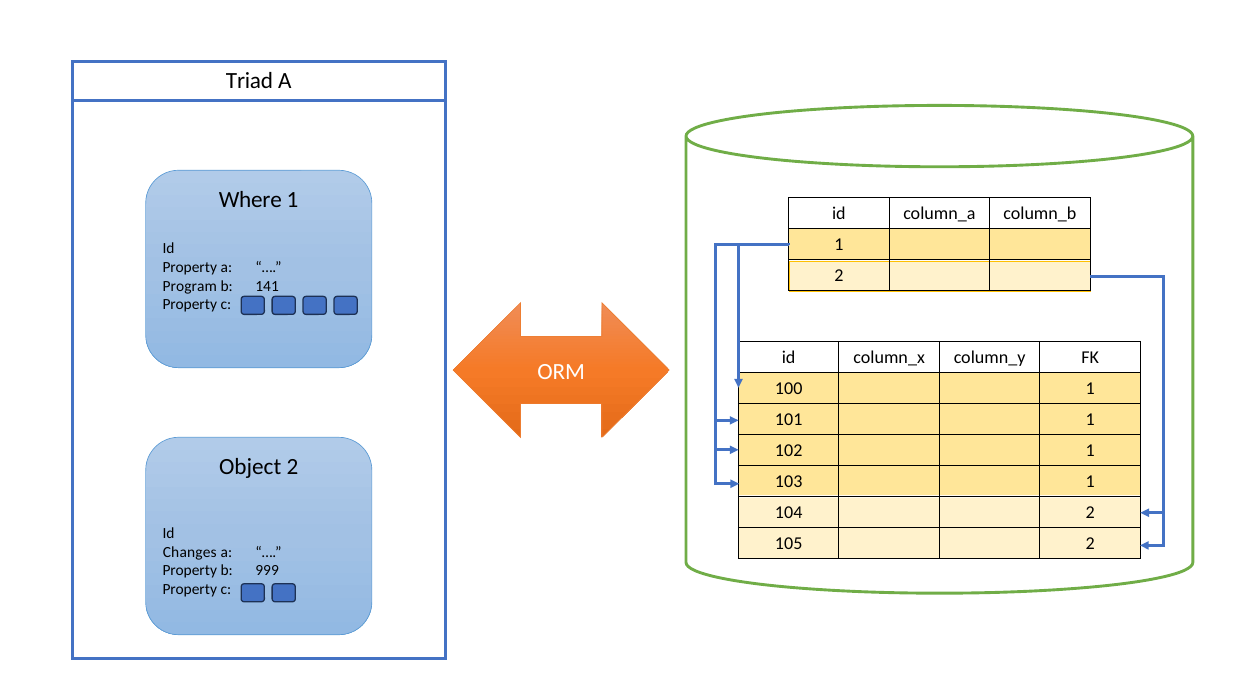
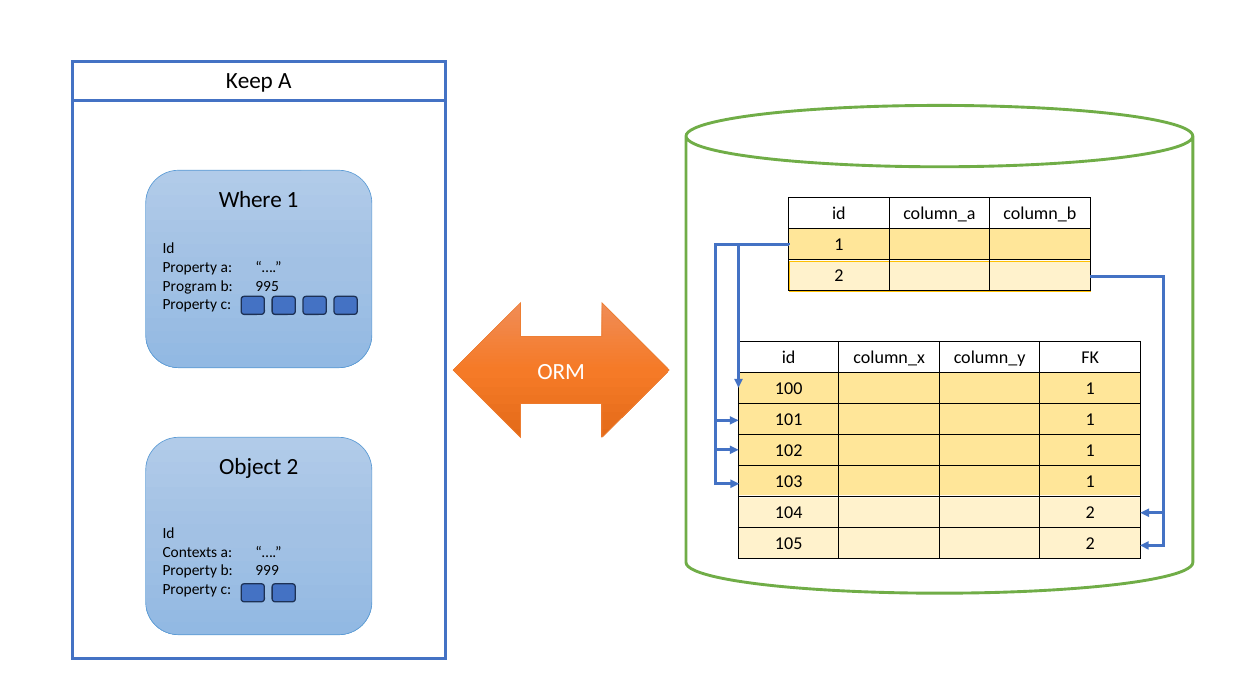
Triad: Triad -> Keep
141: 141 -> 995
Changes: Changes -> Contexts
